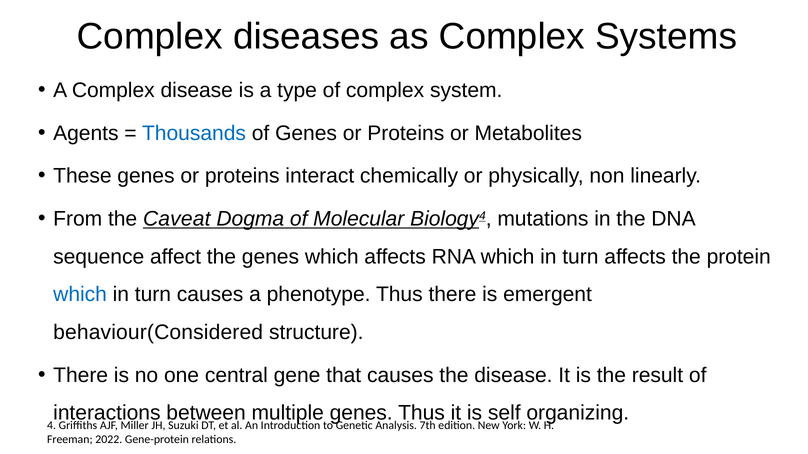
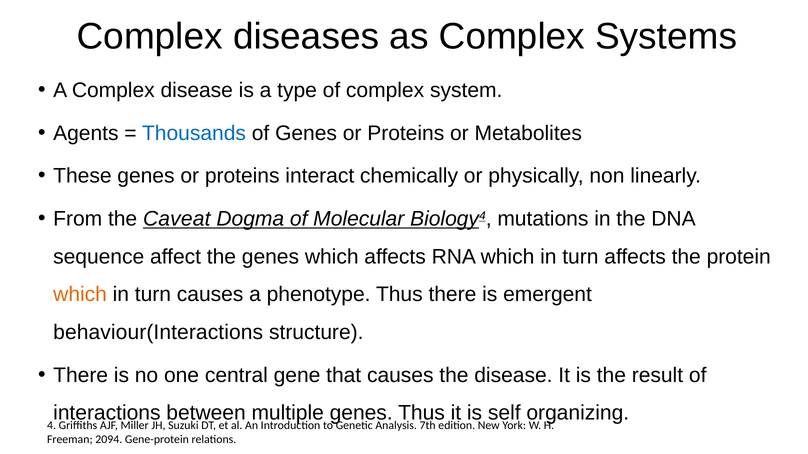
which at (80, 295) colour: blue -> orange
behaviour(Considered: behaviour(Considered -> behaviour(Interactions
2022: 2022 -> 2094
